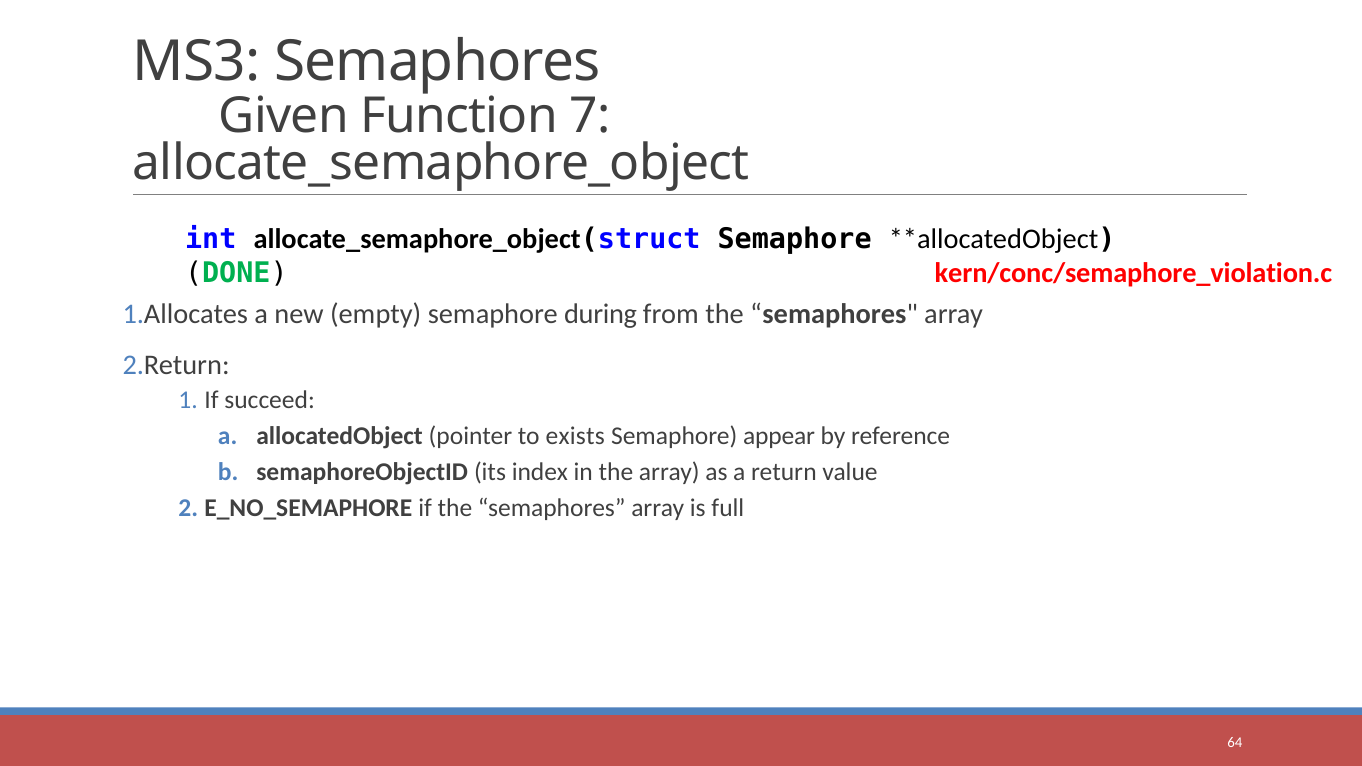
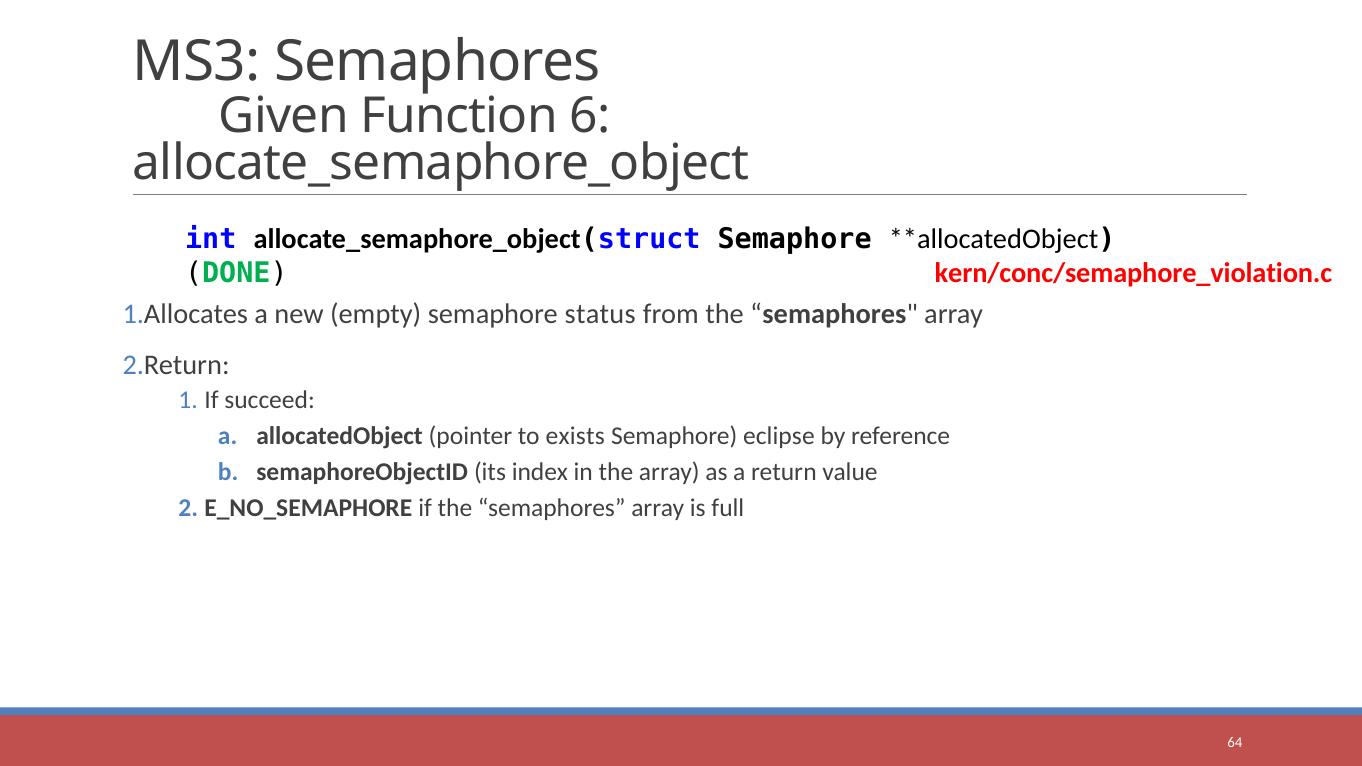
7: 7 -> 6
during: during -> status
appear: appear -> eclipse
